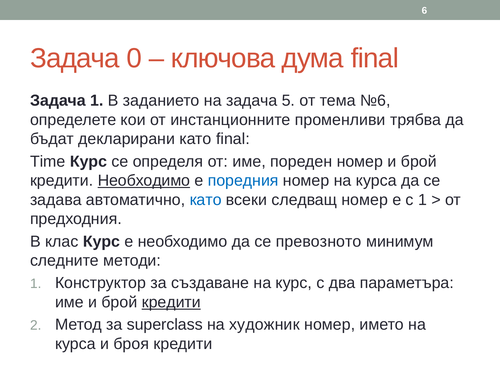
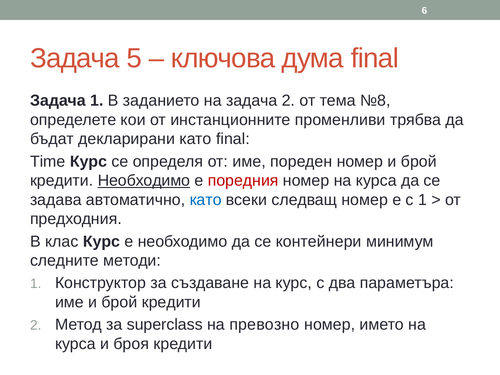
0: 0 -> 5
задача 5: 5 -> 2
№6: №6 -> №8
поредния colour: blue -> red
превозното: превозното -> контейнери
кредити at (171, 302) underline: present -> none
художник: художник -> превозно
